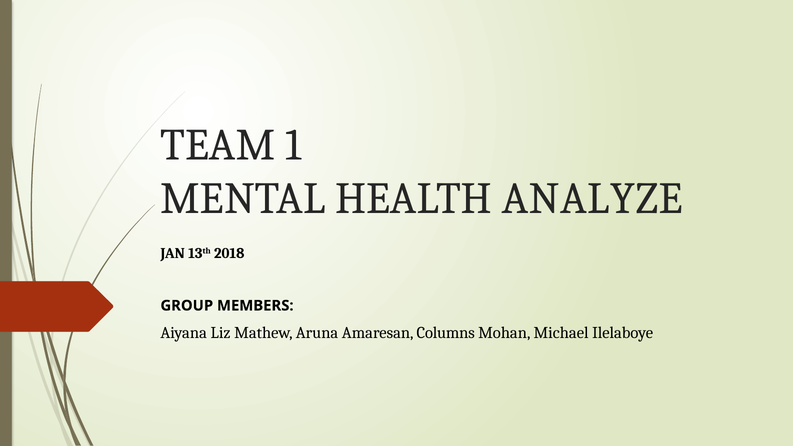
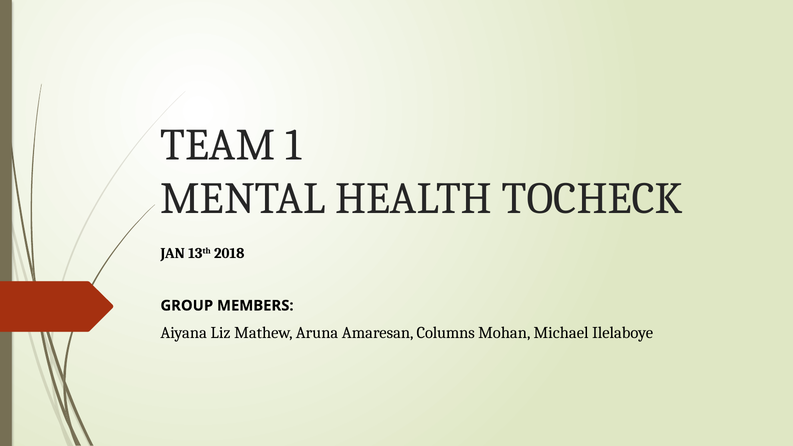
ANALYZE: ANALYZE -> TOCHECK
